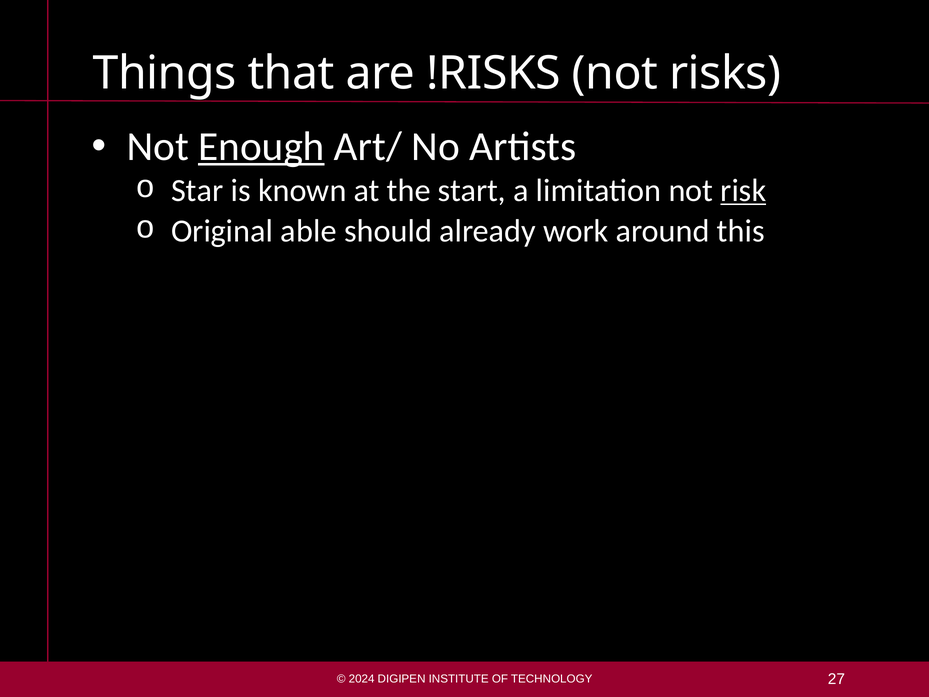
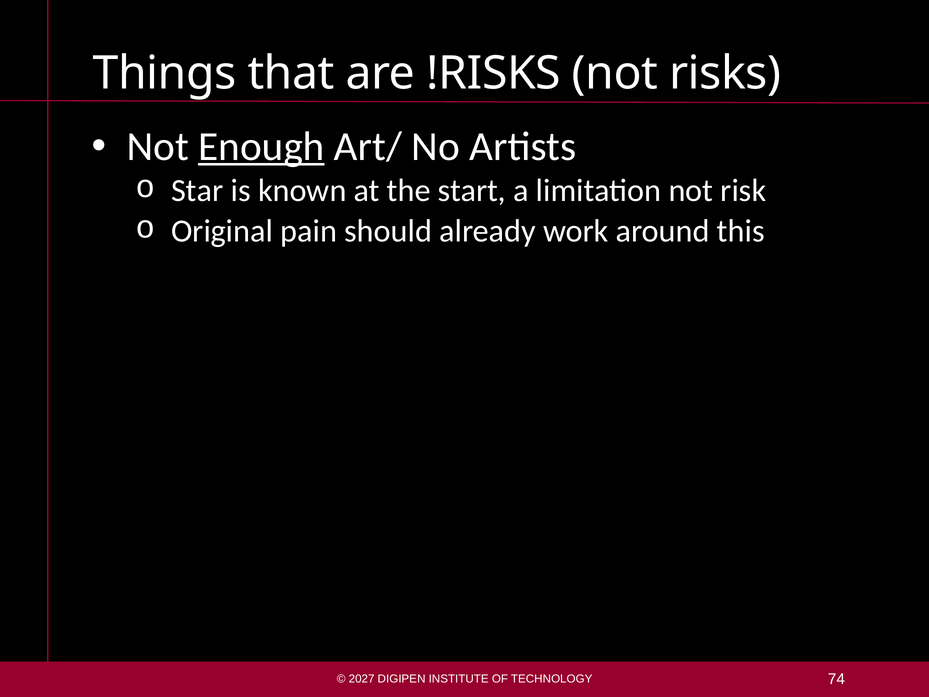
risk underline: present -> none
able: able -> pain
2024: 2024 -> 2027
27: 27 -> 74
